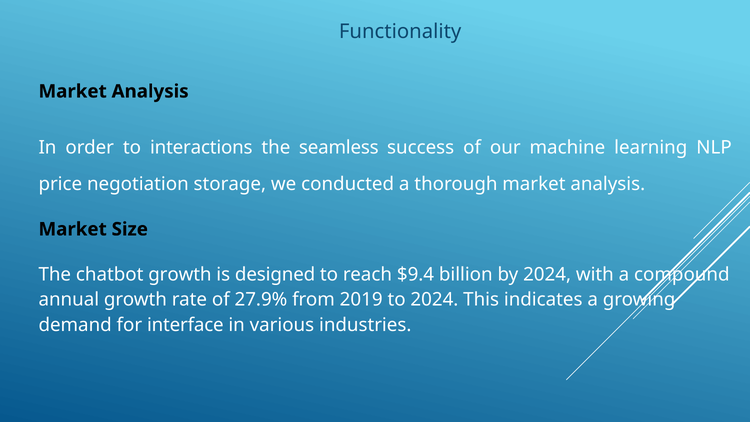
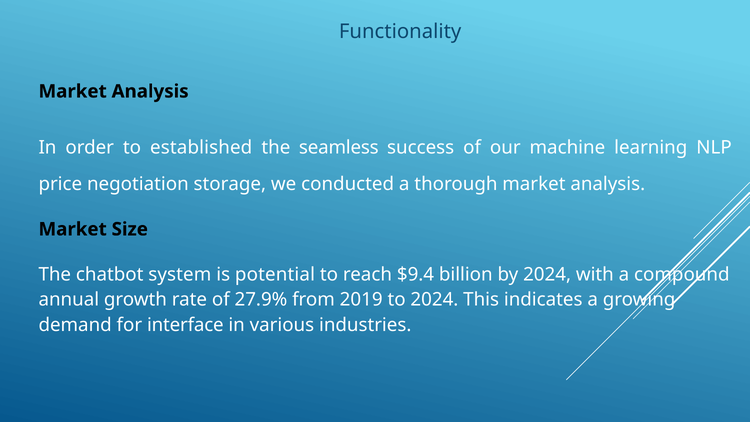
interactions: interactions -> established
chatbot growth: growth -> system
designed: designed -> potential
